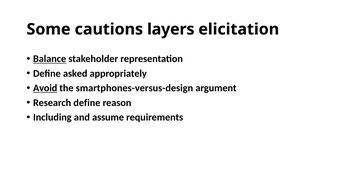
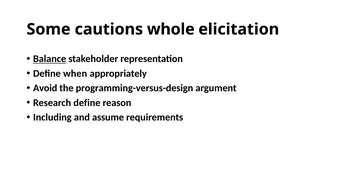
layers: layers -> whole
asked: asked -> when
Avoid underline: present -> none
smartphones-versus-design: smartphones-versus-design -> programming-versus-design
